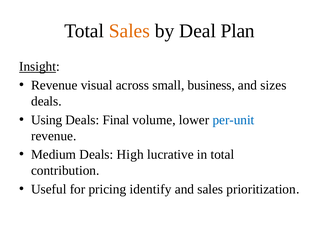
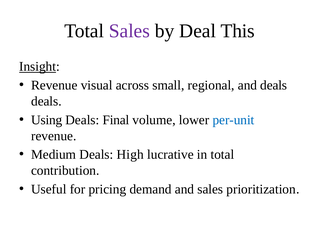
Sales at (129, 31) colour: orange -> purple
Plan: Plan -> This
business: business -> regional
and sizes: sizes -> deals
identify: identify -> demand
